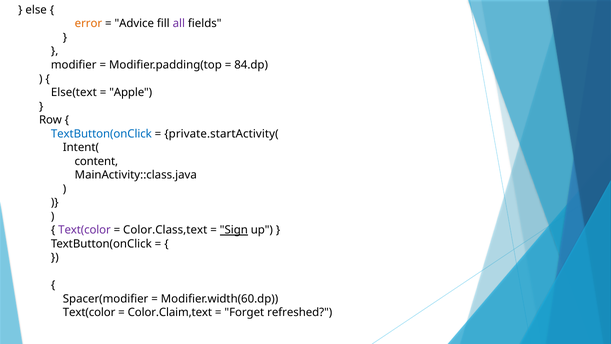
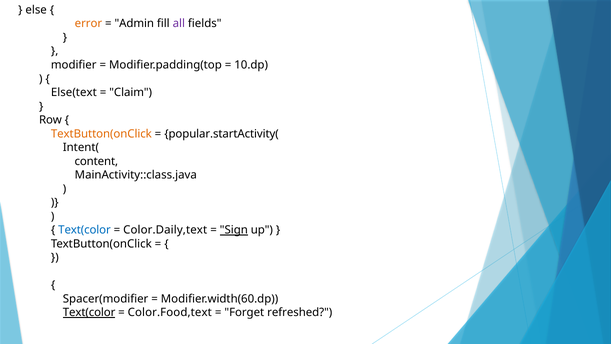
Advice: Advice -> Admin
84.dp: 84.dp -> 10.dp
Apple: Apple -> Claim
TextButton(onClick at (101, 134) colour: blue -> orange
private.startActivity(: private.startActivity( -> popular.startActivity(
Text(color at (85, 230) colour: purple -> blue
Color.Class,text: Color.Class,text -> Color.Daily,text
Text(color at (89, 312) underline: none -> present
Color.Claim,text: Color.Claim,text -> Color.Food,text
